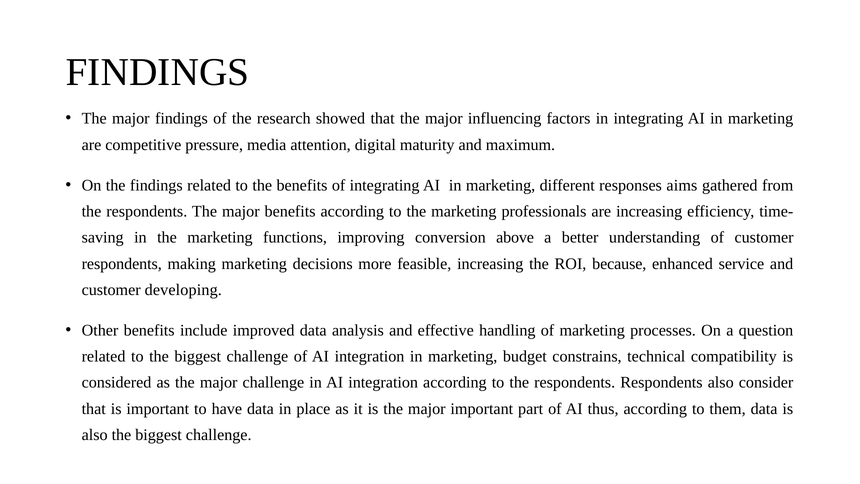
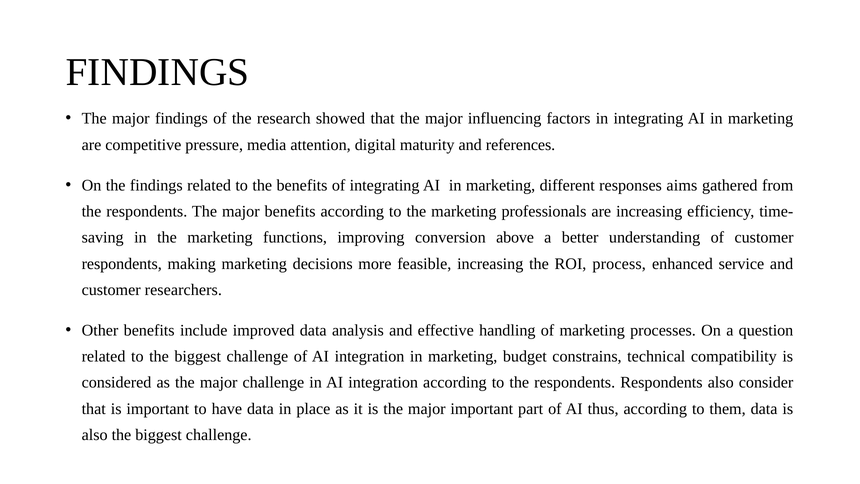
maximum: maximum -> references
because: because -> process
developing: developing -> researchers
